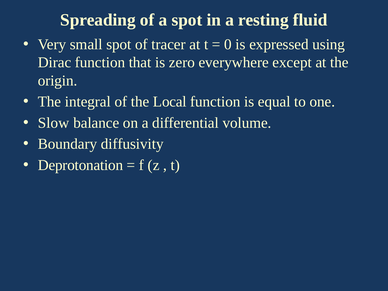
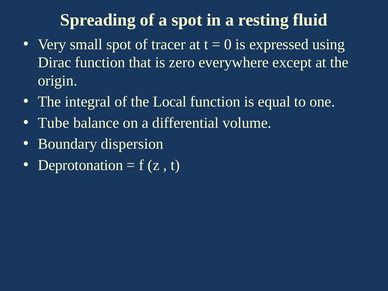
Slow: Slow -> Tube
diffusivity: diffusivity -> dispersion
